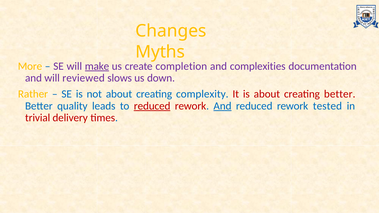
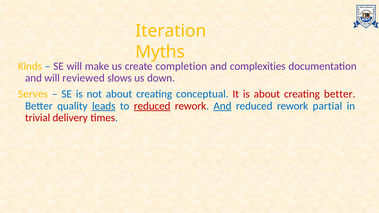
Changes: Changes -> Iteration
More: More -> Kinds
make underline: present -> none
Rather: Rather -> Serves
complexity: complexity -> conceptual
leads underline: none -> present
tested: tested -> partial
